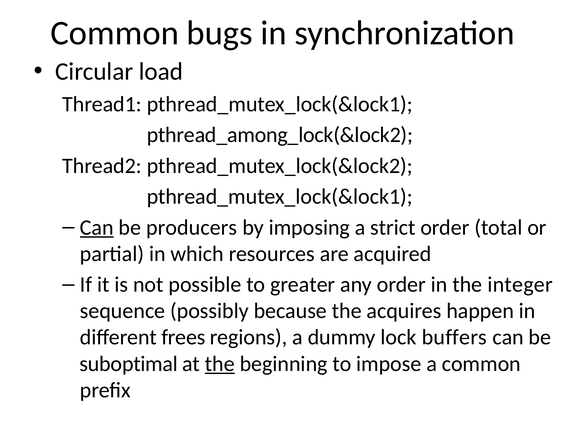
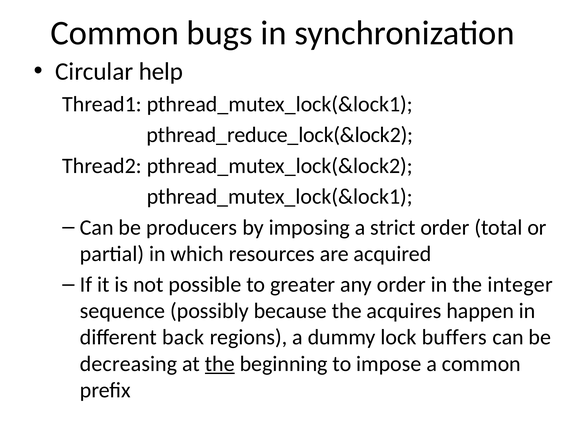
load: load -> help
pthread_among_lock(&lock2: pthread_among_lock(&lock2 -> pthread_reduce_lock(&lock2
Can at (97, 227) underline: present -> none
frees: frees -> back
suboptimal: suboptimal -> decreasing
